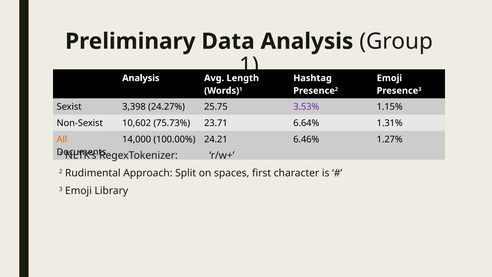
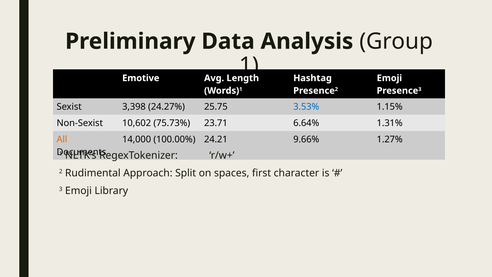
Analysis at (141, 78): Analysis -> Emotive
3.53% colour: purple -> blue
6.46%: 6.46% -> 9.66%
